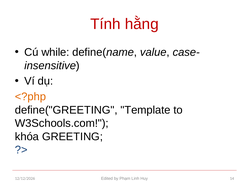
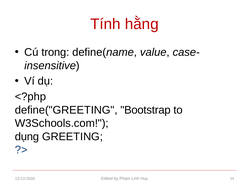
while: while -> trong
<?php colour: orange -> black
Template: Template -> Bootstrap
khóa: khóa -> dụng
